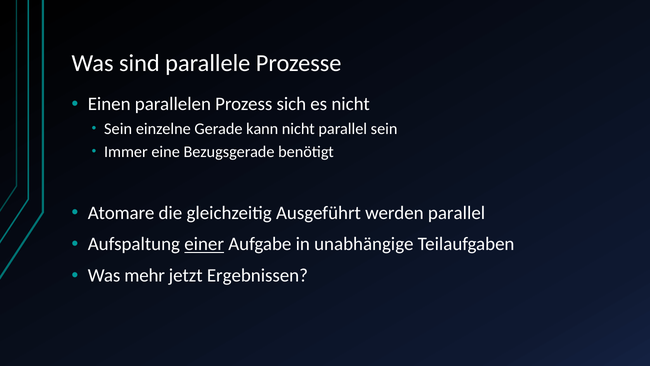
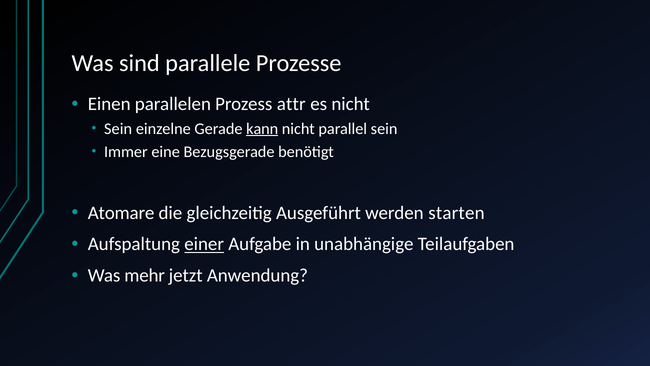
sich: sich -> attr
kann underline: none -> present
werden parallel: parallel -> starten
Ergebnissen: Ergebnissen -> Anwendung
